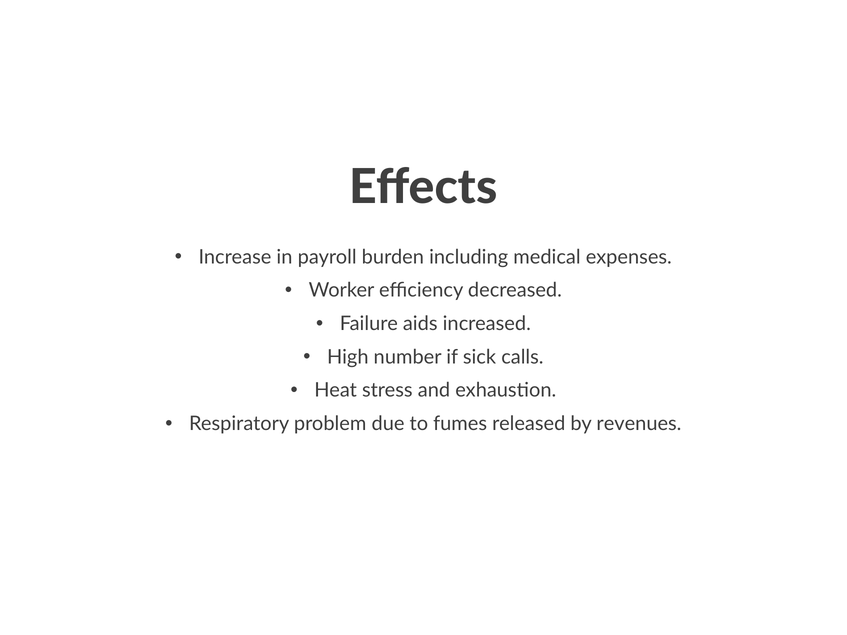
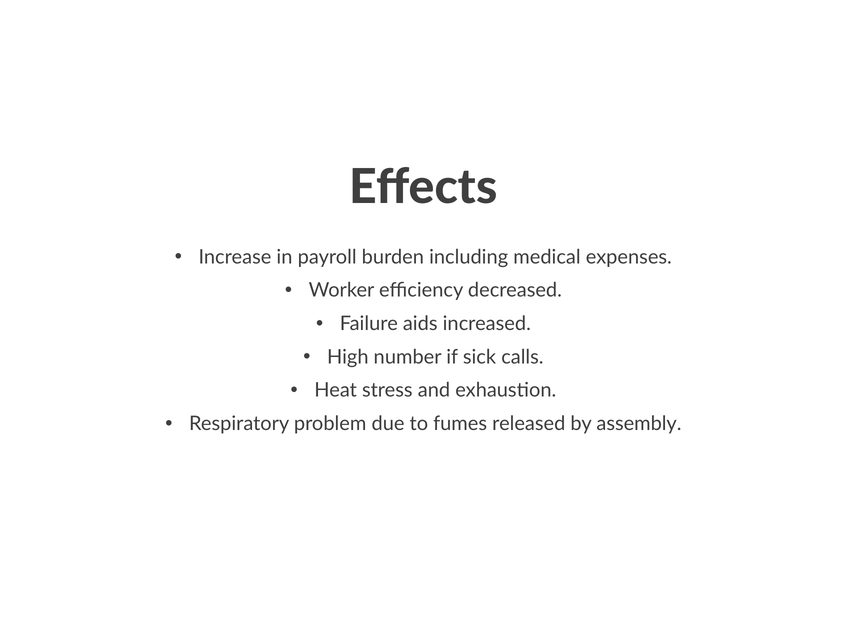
revenues: revenues -> assembly
